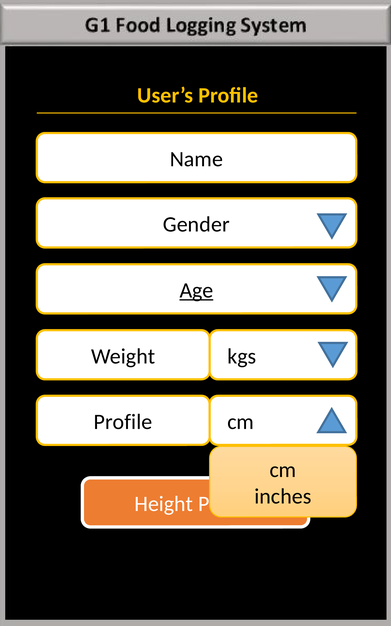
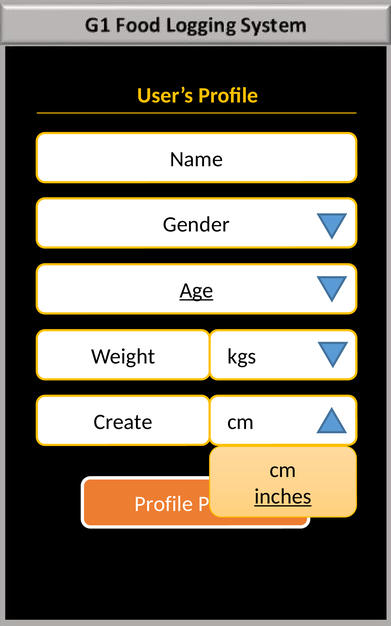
Profile at (123, 422): Profile -> Create
inches underline: none -> present
Height at (164, 504): Height -> Profile
